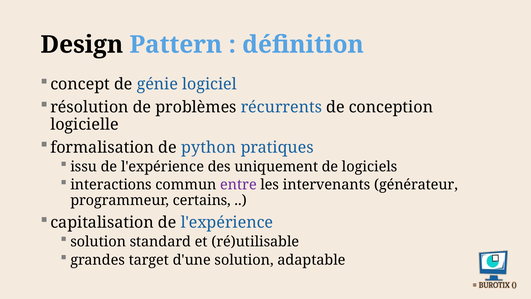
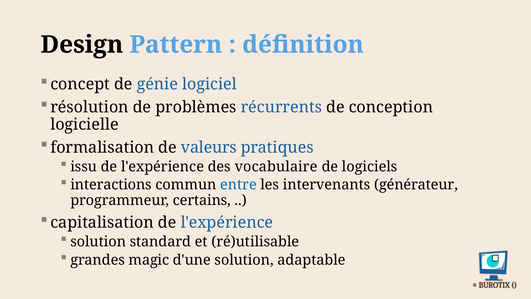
python: python -> valeurs
uniquement: uniquement -> vocabulaire
entre colour: purple -> blue
target: target -> magic
